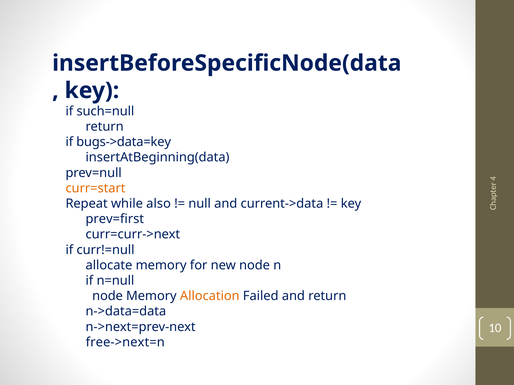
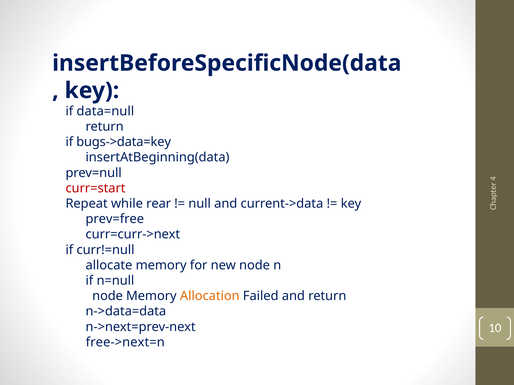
such=null: such=null -> data=null
curr=start colour: orange -> red
also: also -> rear
prev=first: prev=first -> prev=free
